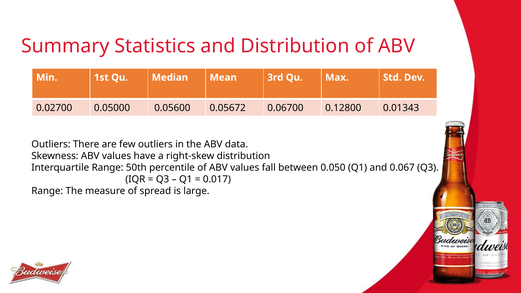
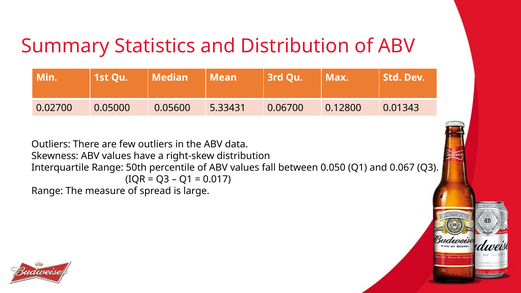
0.05672: 0.05672 -> 5.33431
